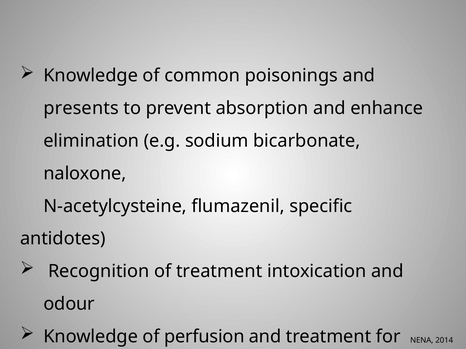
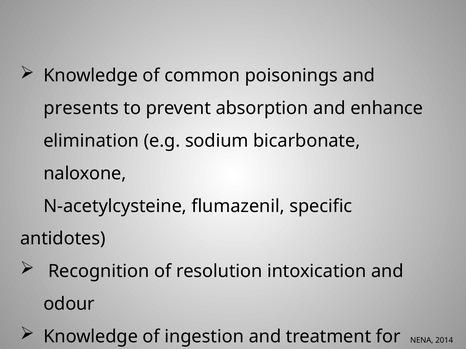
of treatment: treatment -> resolution
perfusion: perfusion -> ingestion
